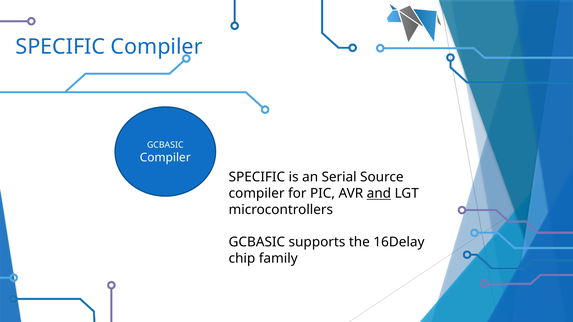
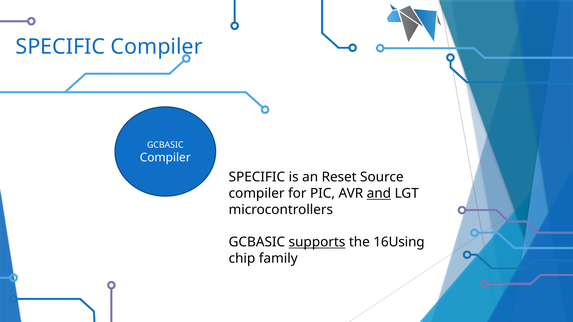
Serial: Serial -> Reset
supports underline: none -> present
16Delay: 16Delay -> 16Using
